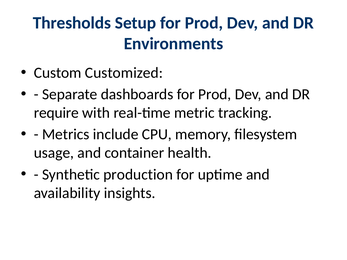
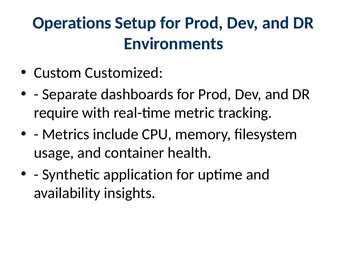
Thresholds: Thresholds -> Operations
production: production -> application
